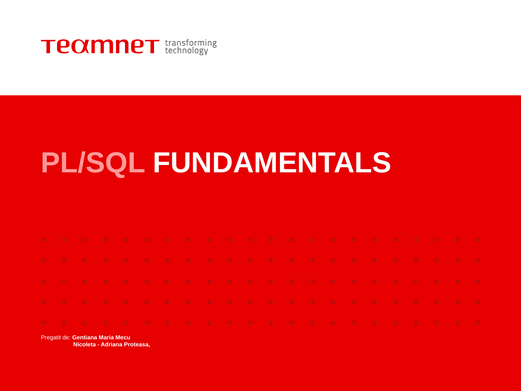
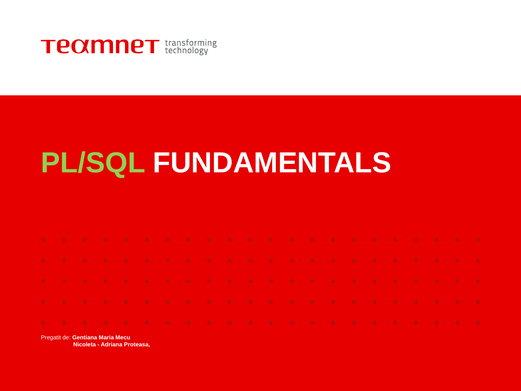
PL/SQL colour: pink -> light green
